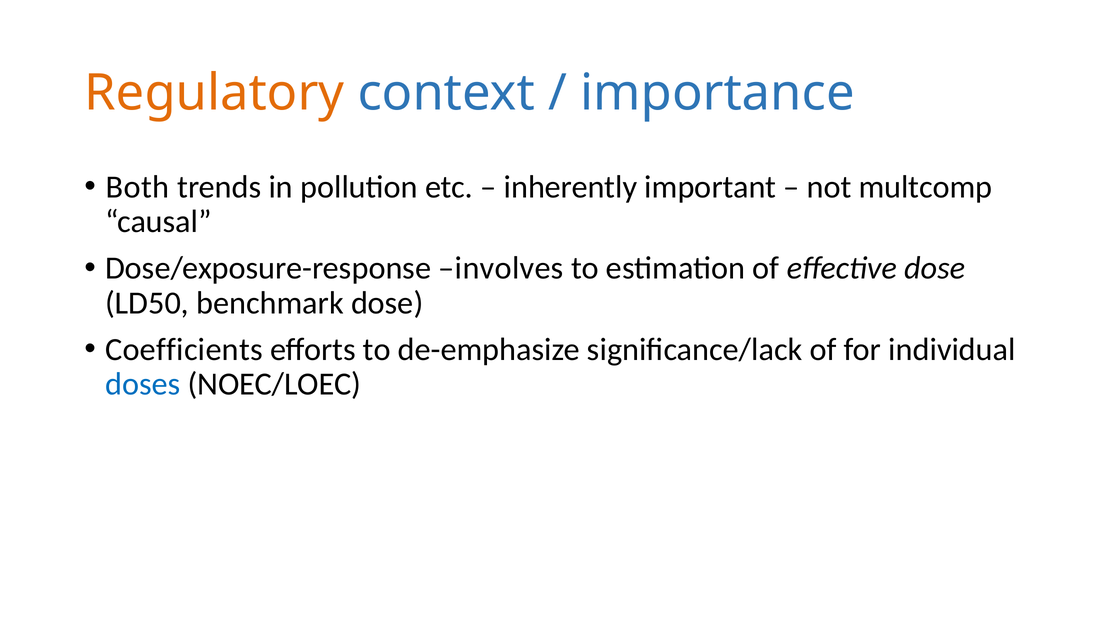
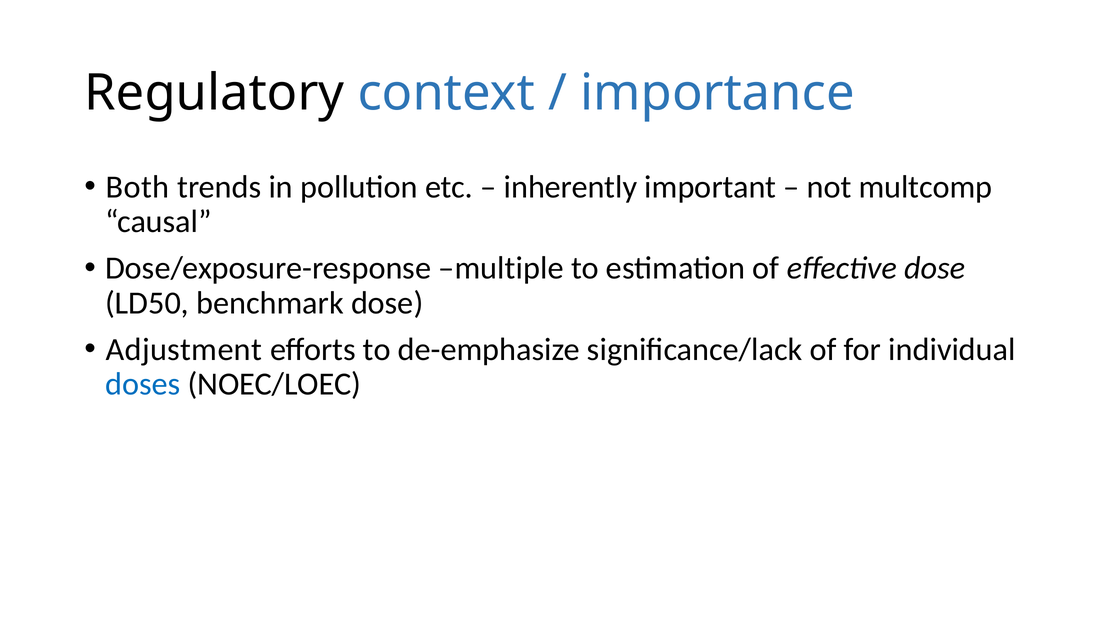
Regulatory colour: orange -> black
involves: involves -> multiple
Coefficients: Coefficients -> Adjustment
